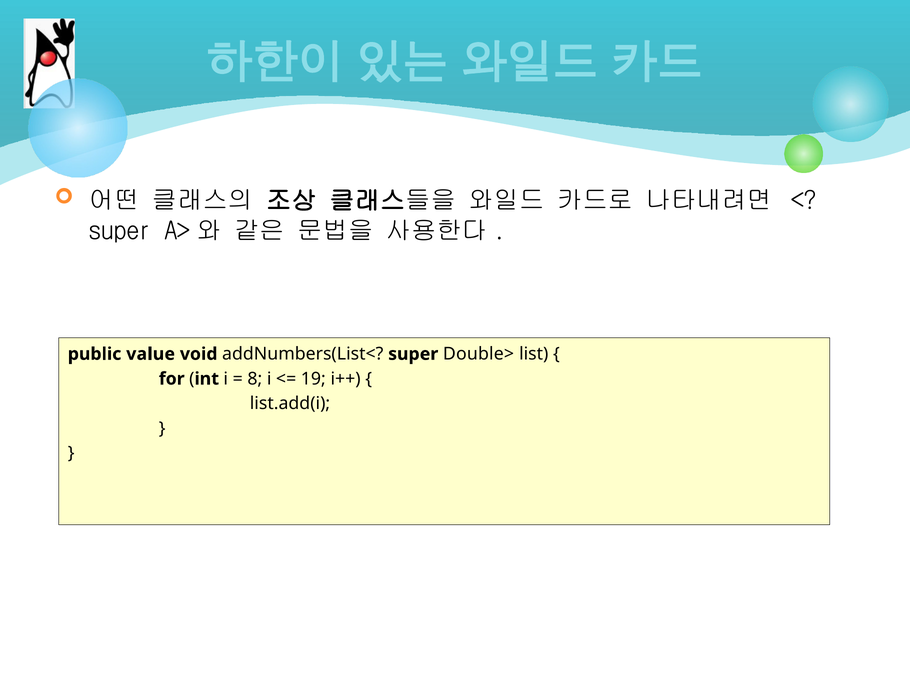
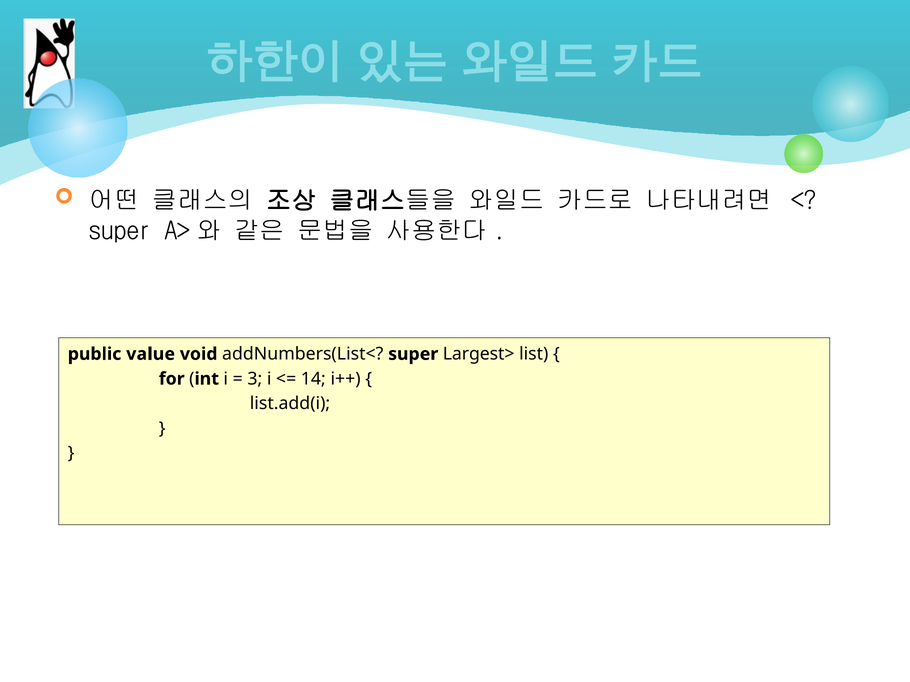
Double>: Double> -> Largest>
8: 8 -> 3
19: 19 -> 14
